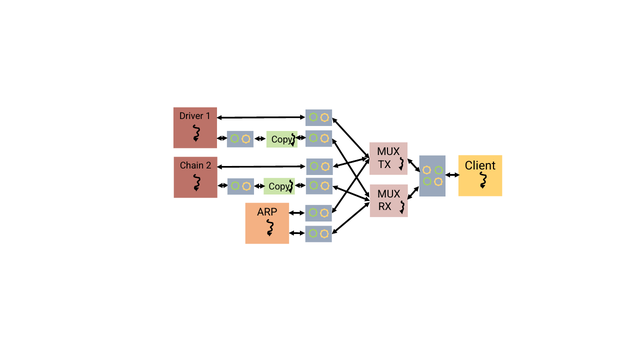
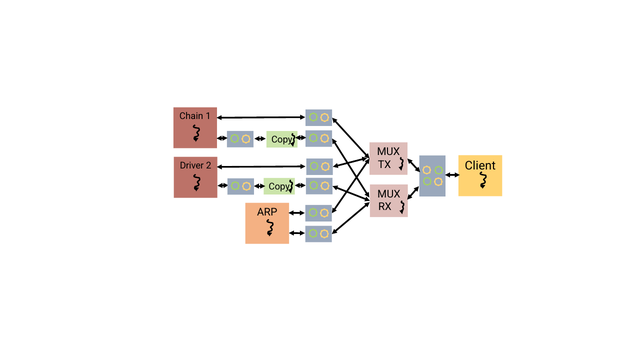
Driver: Driver -> Chain
Chain: Chain -> Driver
